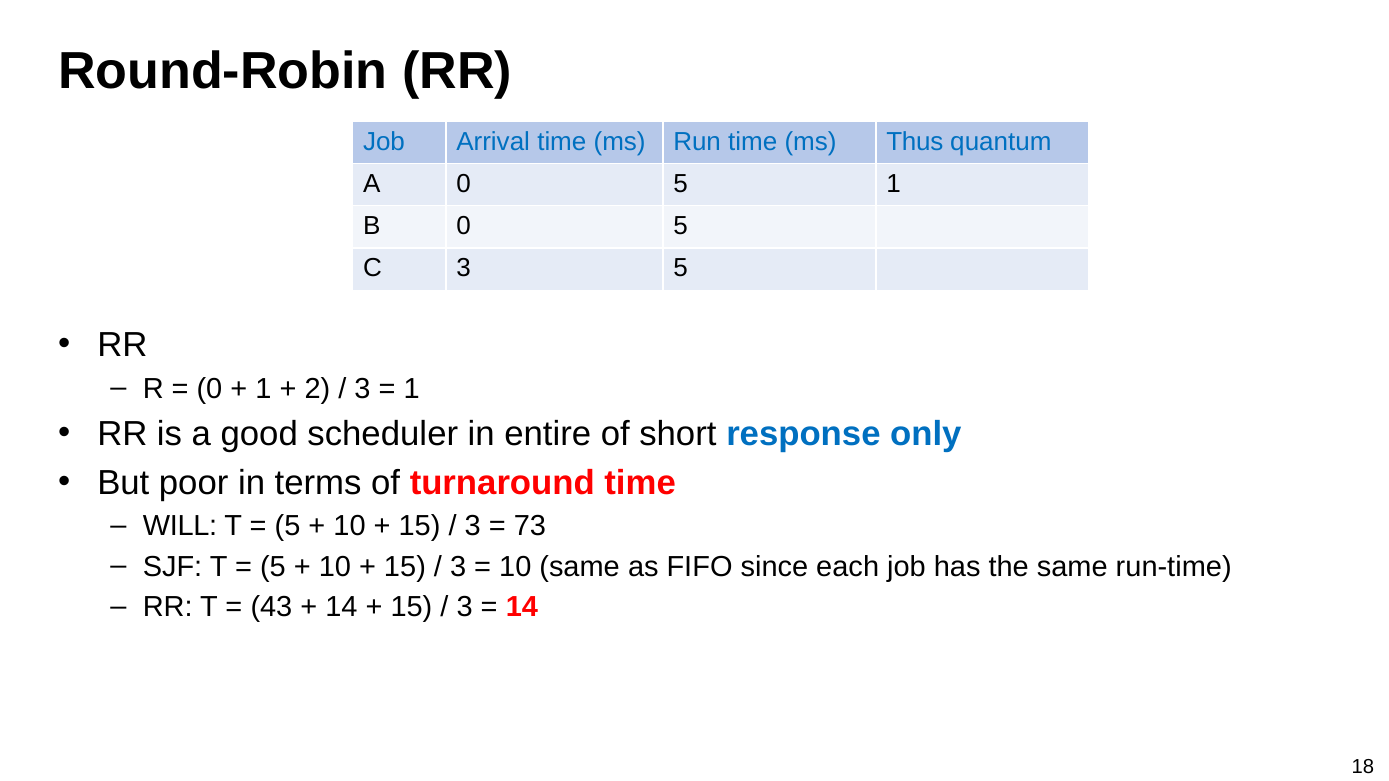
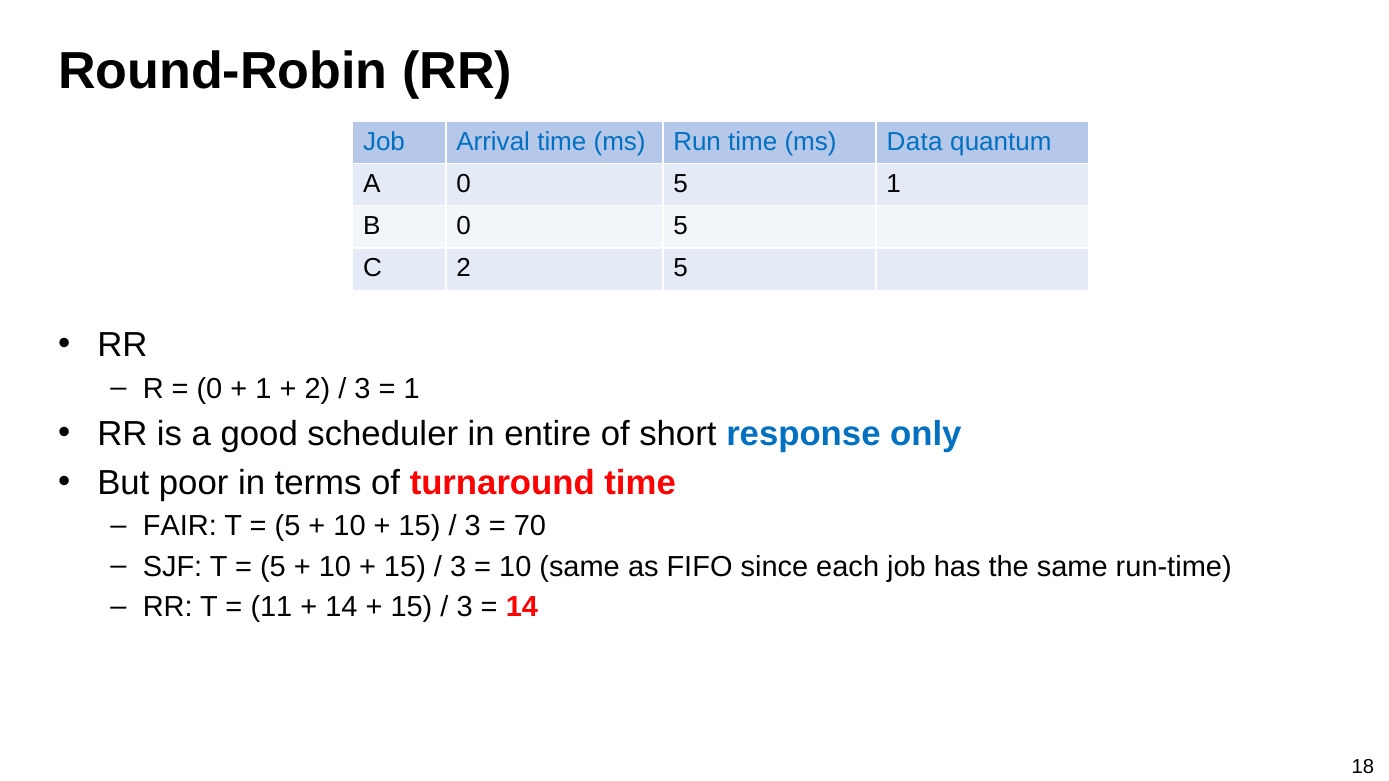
Thus: Thus -> Data
C 3: 3 -> 2
WILL: WILL -> FAIR
73: 73 -> 70
43: 43 -> 11
